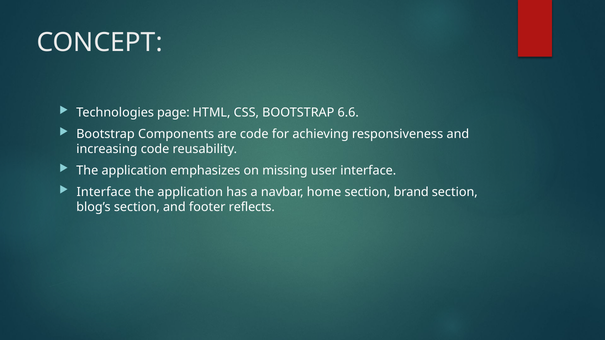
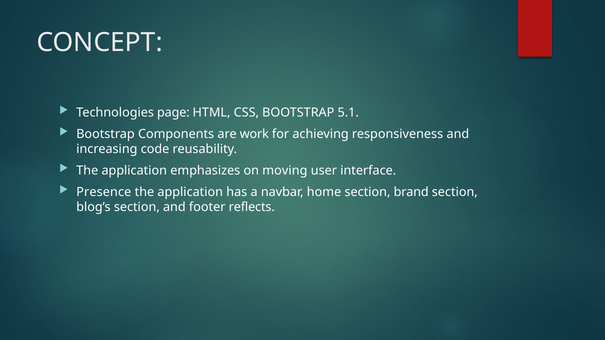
6.6: 6.6 -> 5.1
are code: code -> work
missing: missing -> moving
Interface at (104, 192): Interface -> Presence
